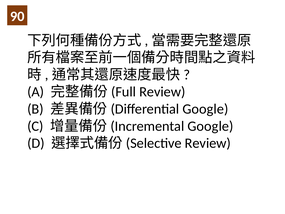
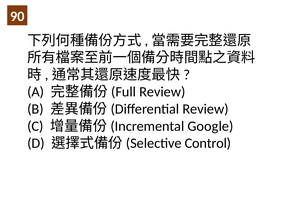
Google at (205, 109): Google -> Review
Review at (208, 143): Review -> Control
